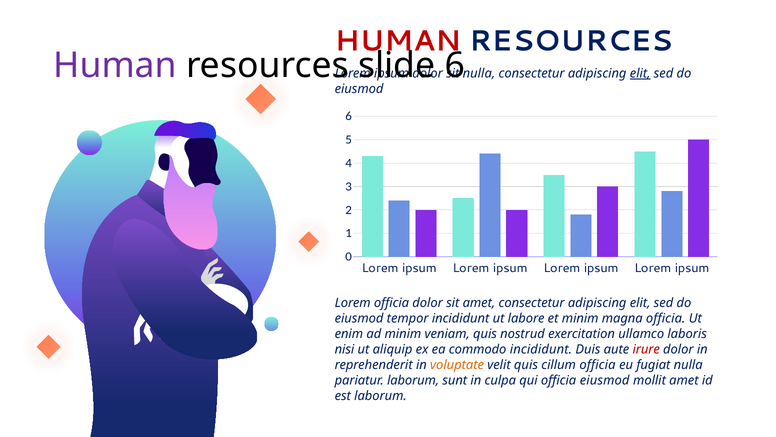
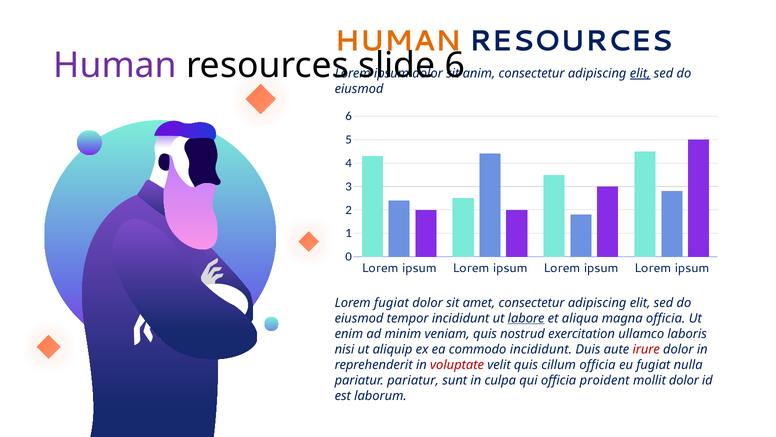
HUMAN at (398, 41) colour: red -> orange
nulla at (479, 73): nulla -> anim
Lorem officia: officia -> fugiat
labore underline: none -> present
et minim: minim -> aliqua
voluptate colour: orange -> red
pariatur laborum: laborum -> pariatur
officia eiusmod: eiusmod -> proident
mollit amet: amet -> dolor
